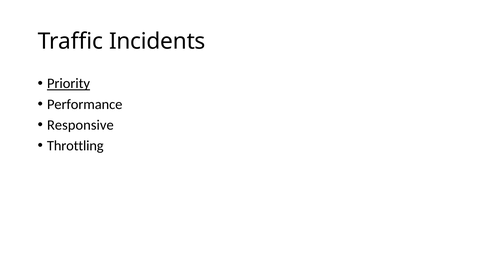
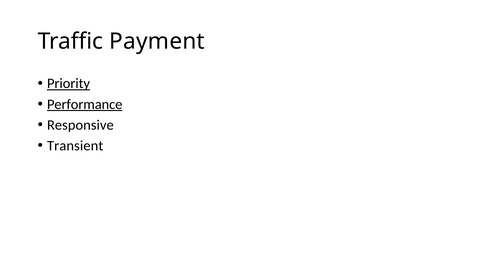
Incidents: Incidents -> Payment
Performance underline: none -> present
Throttling: Throttling -> Transient
